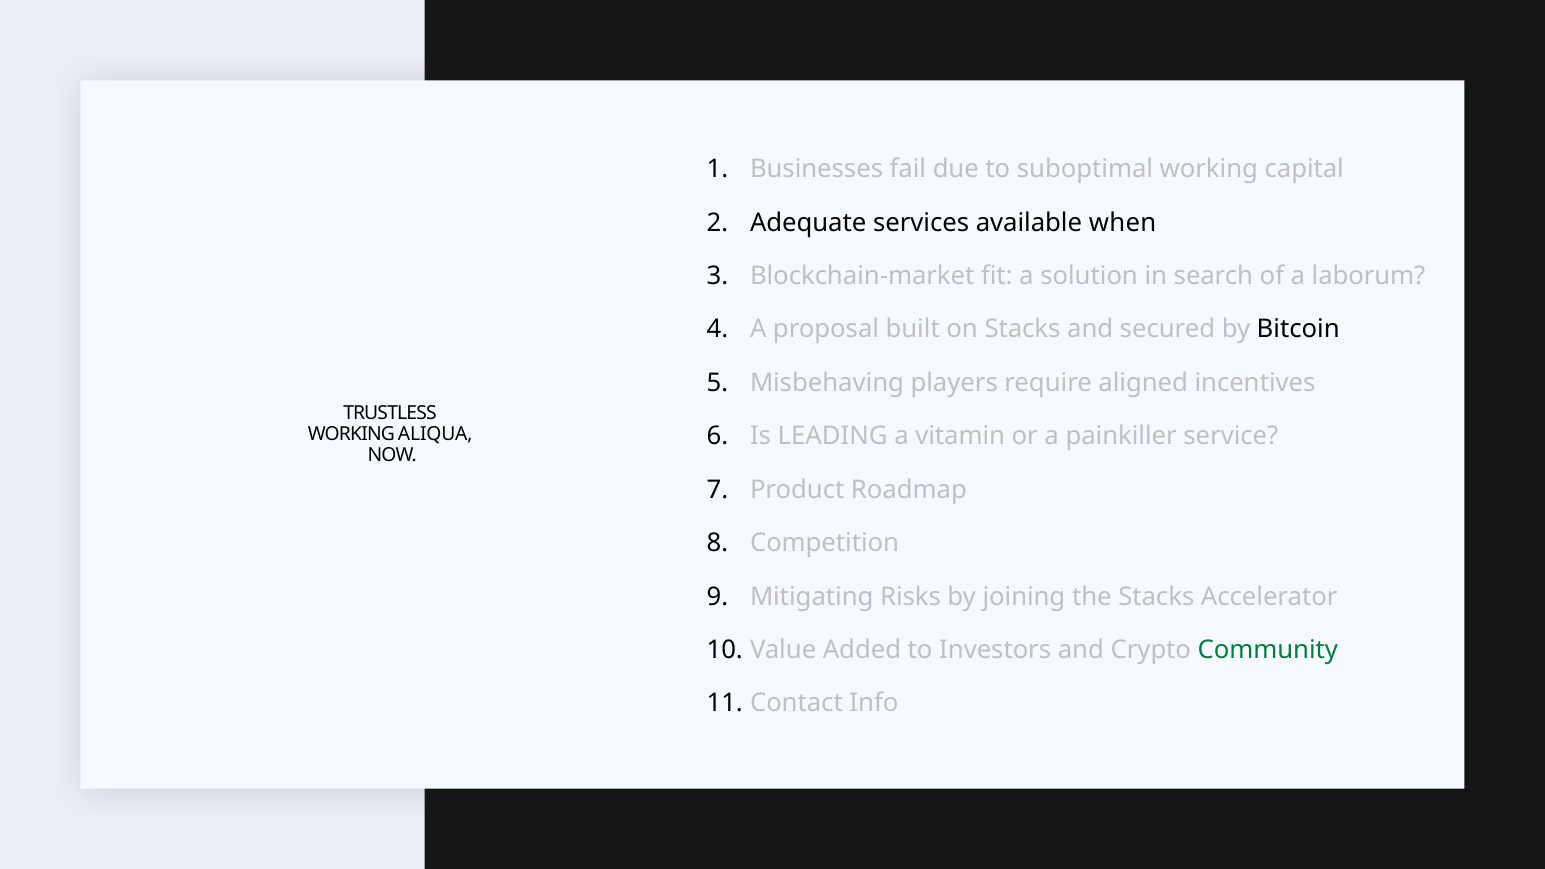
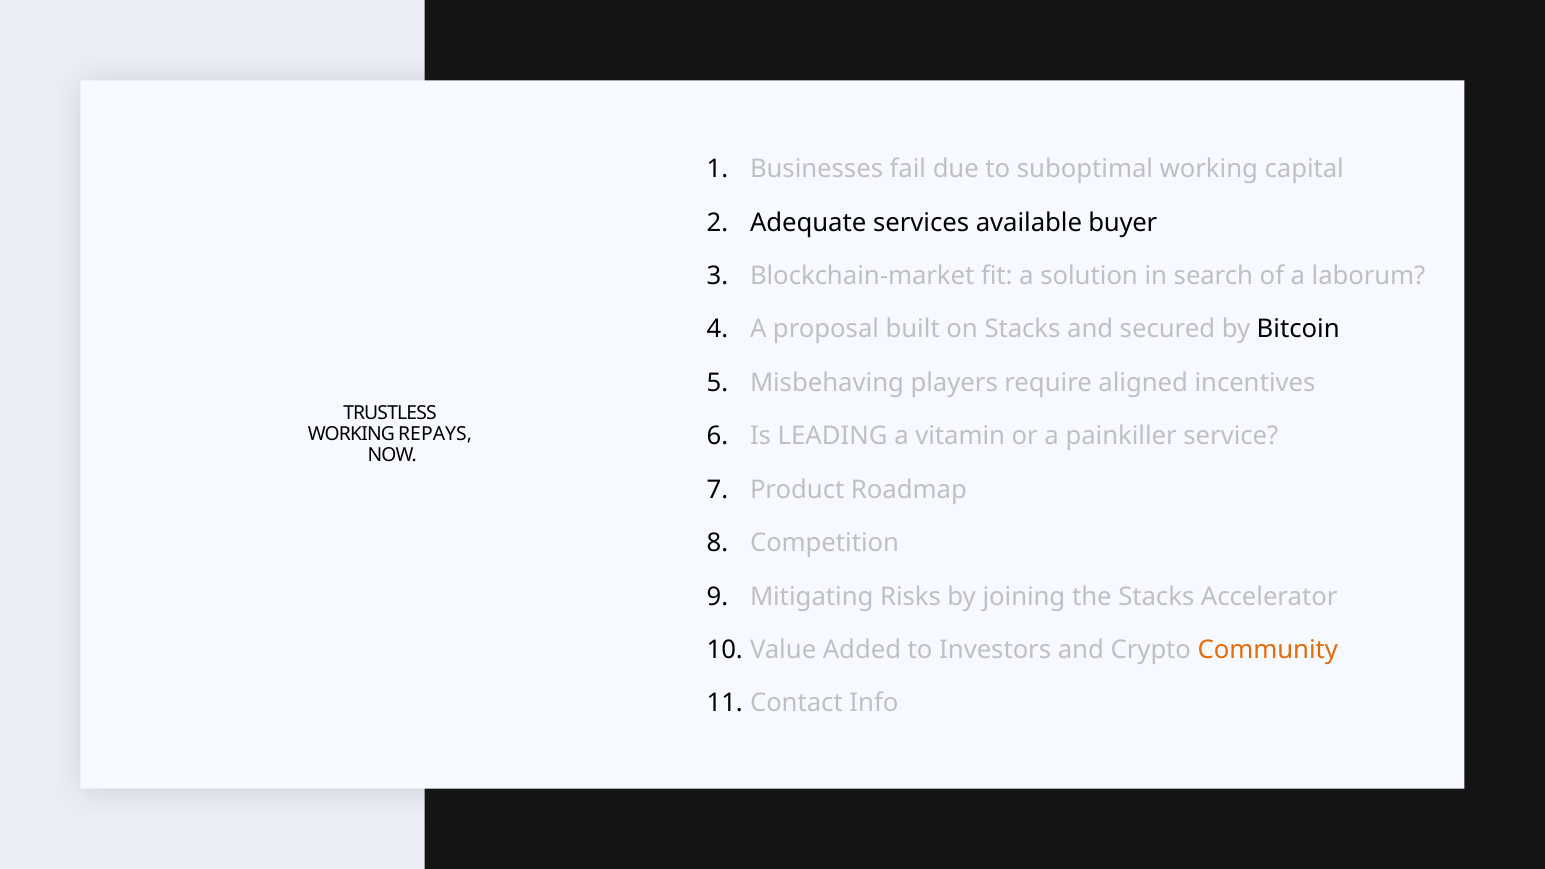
when: when -> buyer
ALIQUA: ALIQUA -> REPAYS
Community colour: green -> orange
